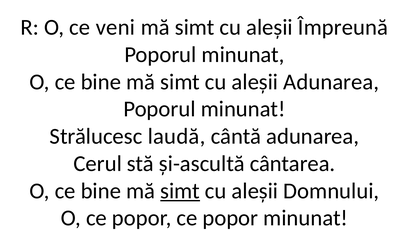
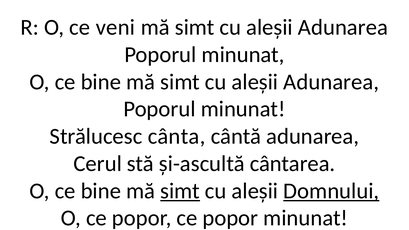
Împreună at (343, 27): Împreună -> Adunarea
laudă: laudă -> cânta
Domnului underline: none -> present
